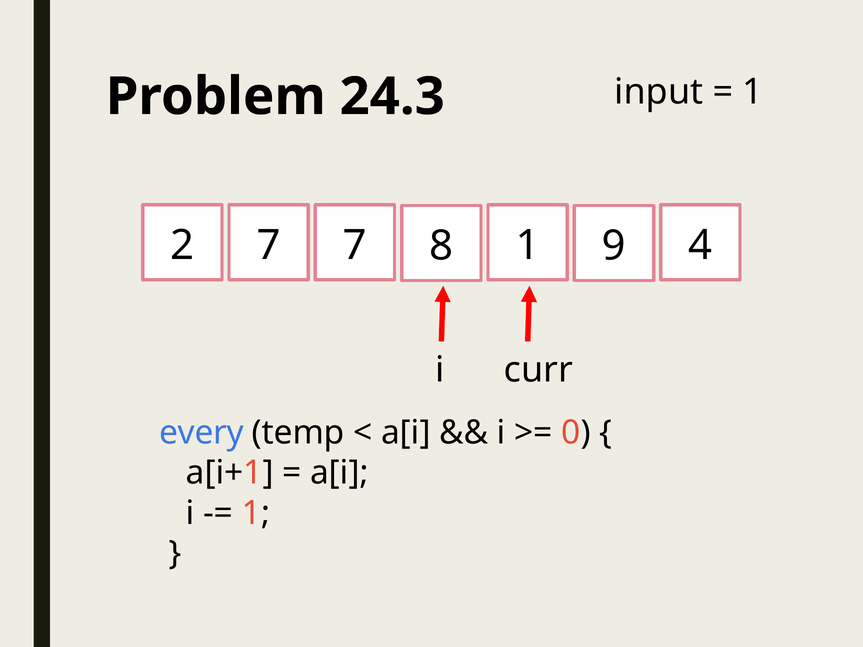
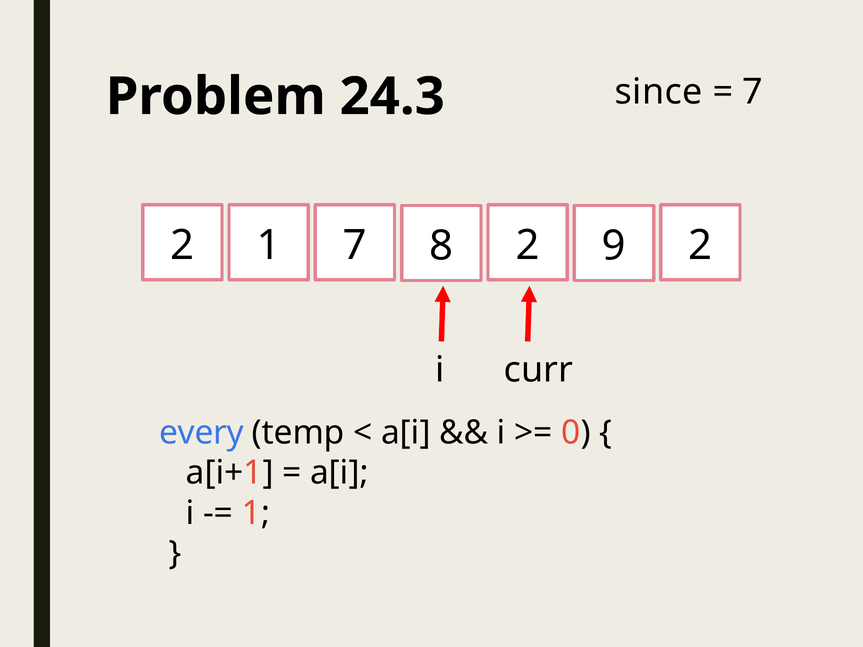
input: input -> since
1 at (753, 92): 1 -> 7
2 7: 7 -> 1
8 1: 1 -> 2
9 4: 4 -> 2
